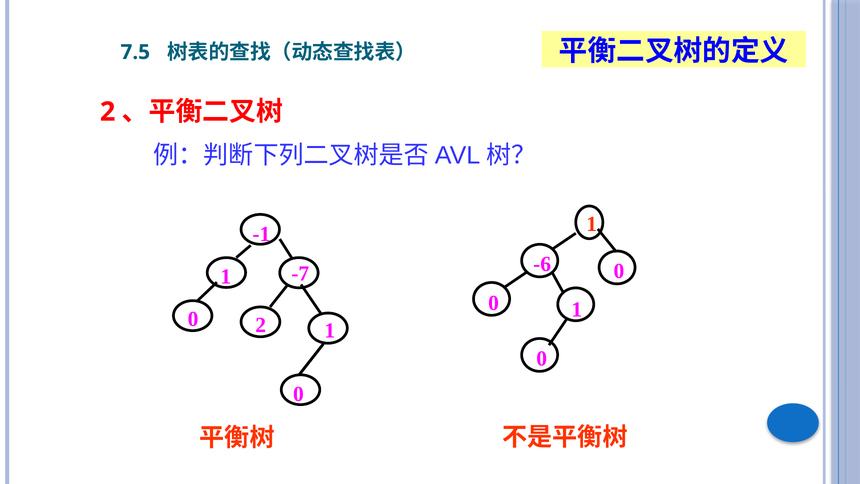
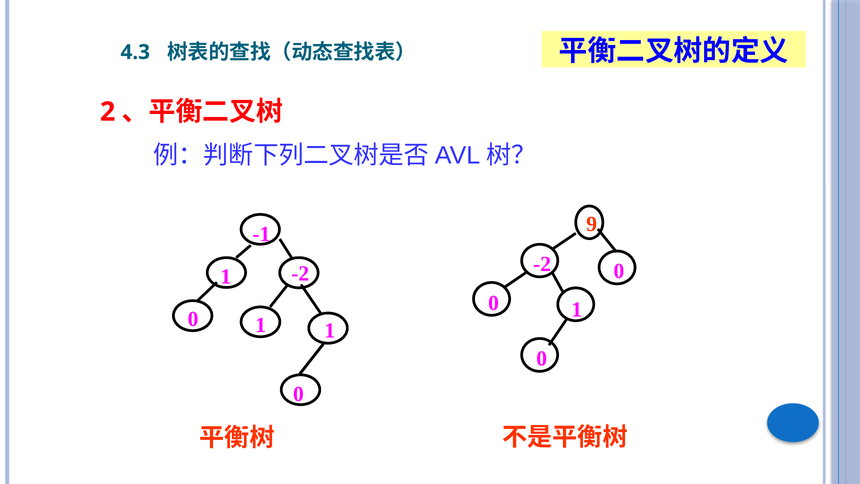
7.5: 7.5 -> 4.3
-1 1: 1 -> 9
-6 at (542, 264): -6 -> -2
-7 at (300, 274): -7 -> -2
2 at (261, 325): 2 -> 1
